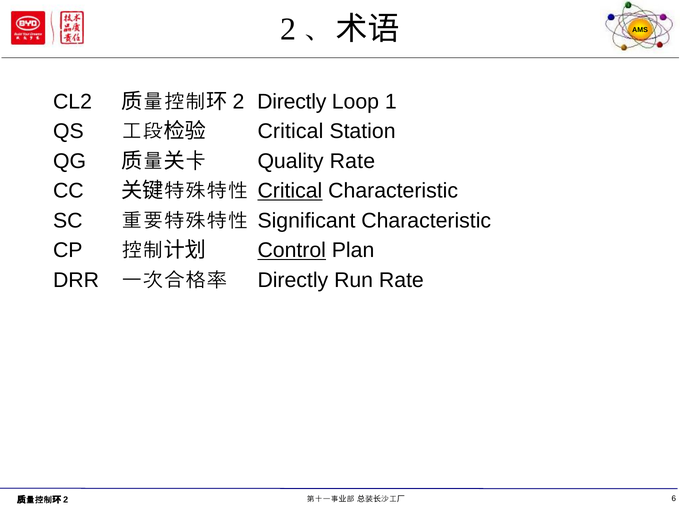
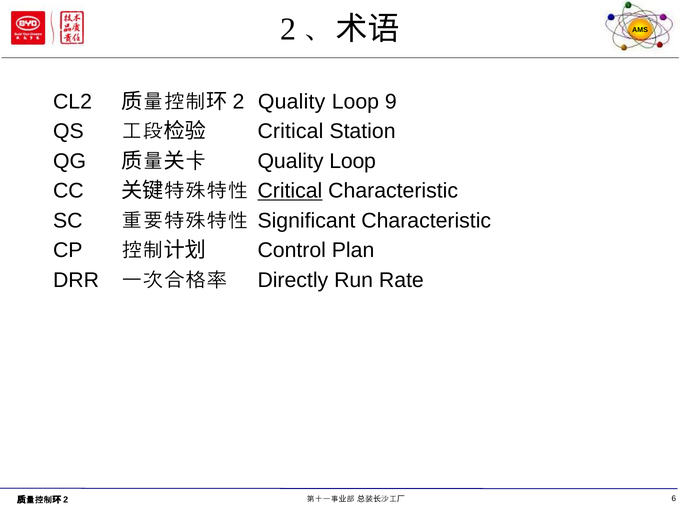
Directly at (292, 102): Directly -> Quality
1: 1 -> 9
Rate at (352, 161): Rate -> Loop
Control underline: present -> none
